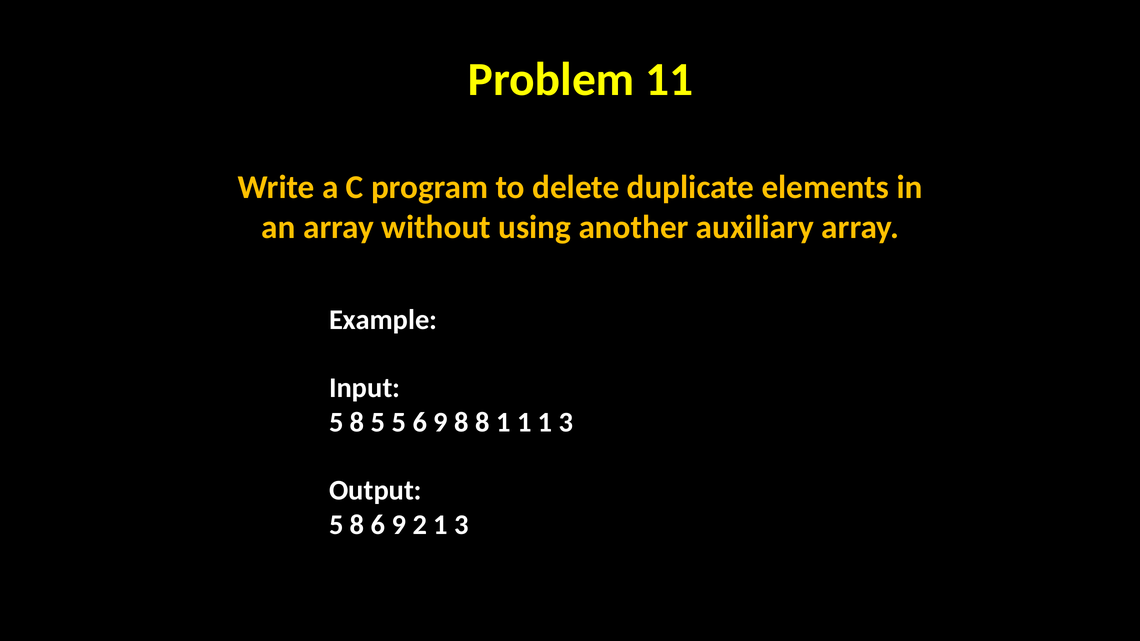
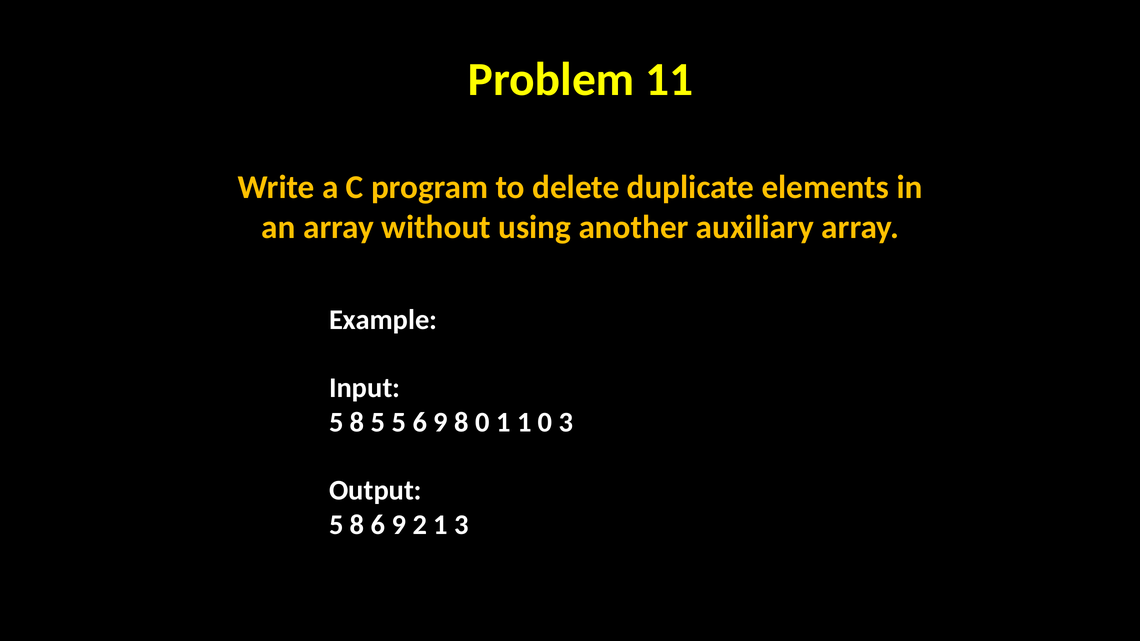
8 8: 8 -> 0
1 1 1: 1 -> 0
